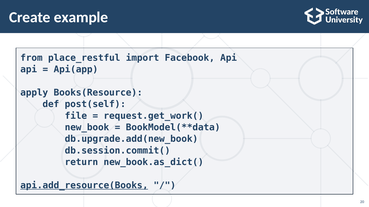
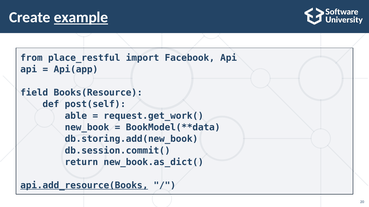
example underline: none -> present
apply: apply -> field
file: file -> able
db.upgrade.add(new_book: db.upgrade.add(new_book -> db.storing.add(new_book
